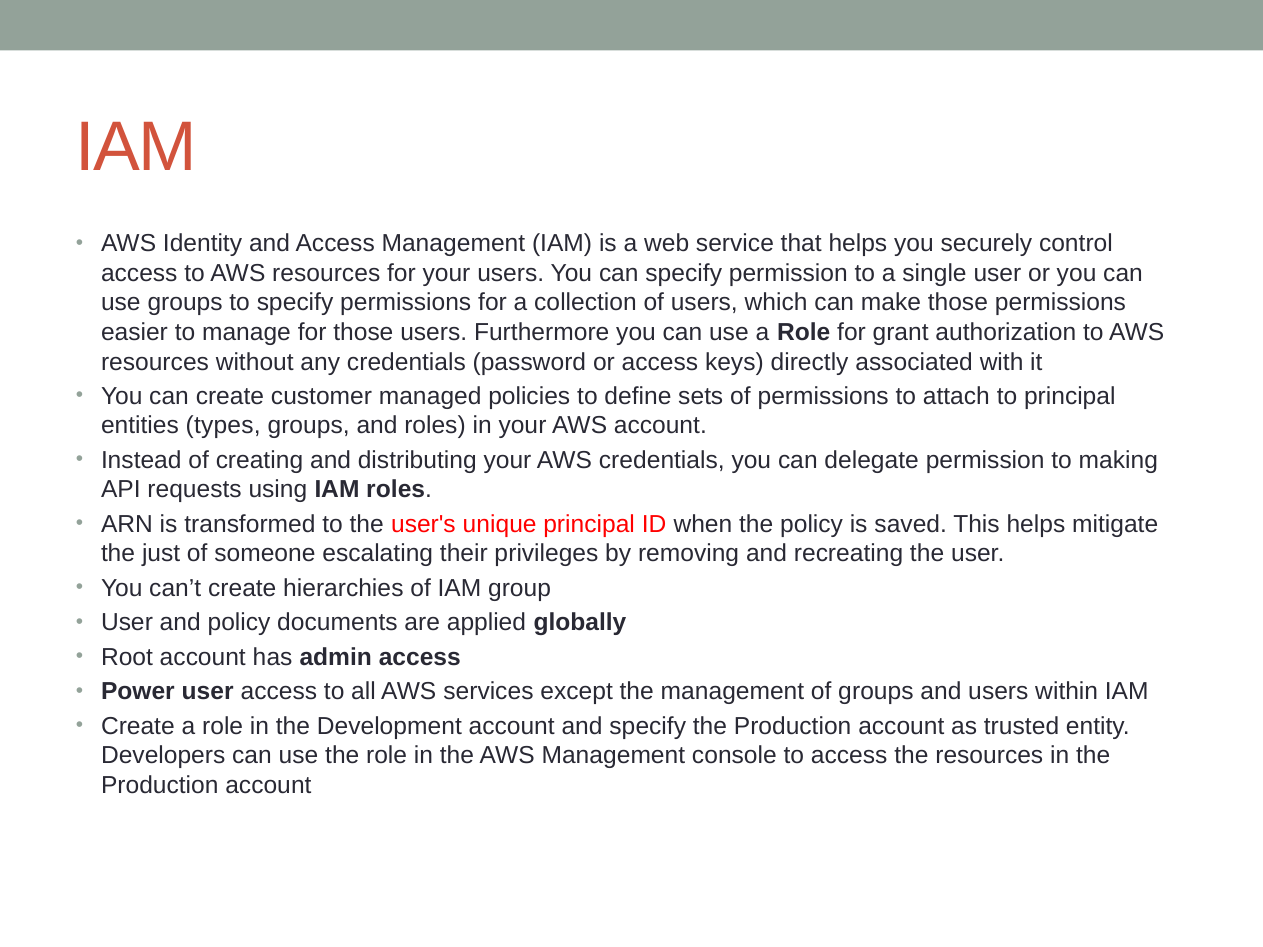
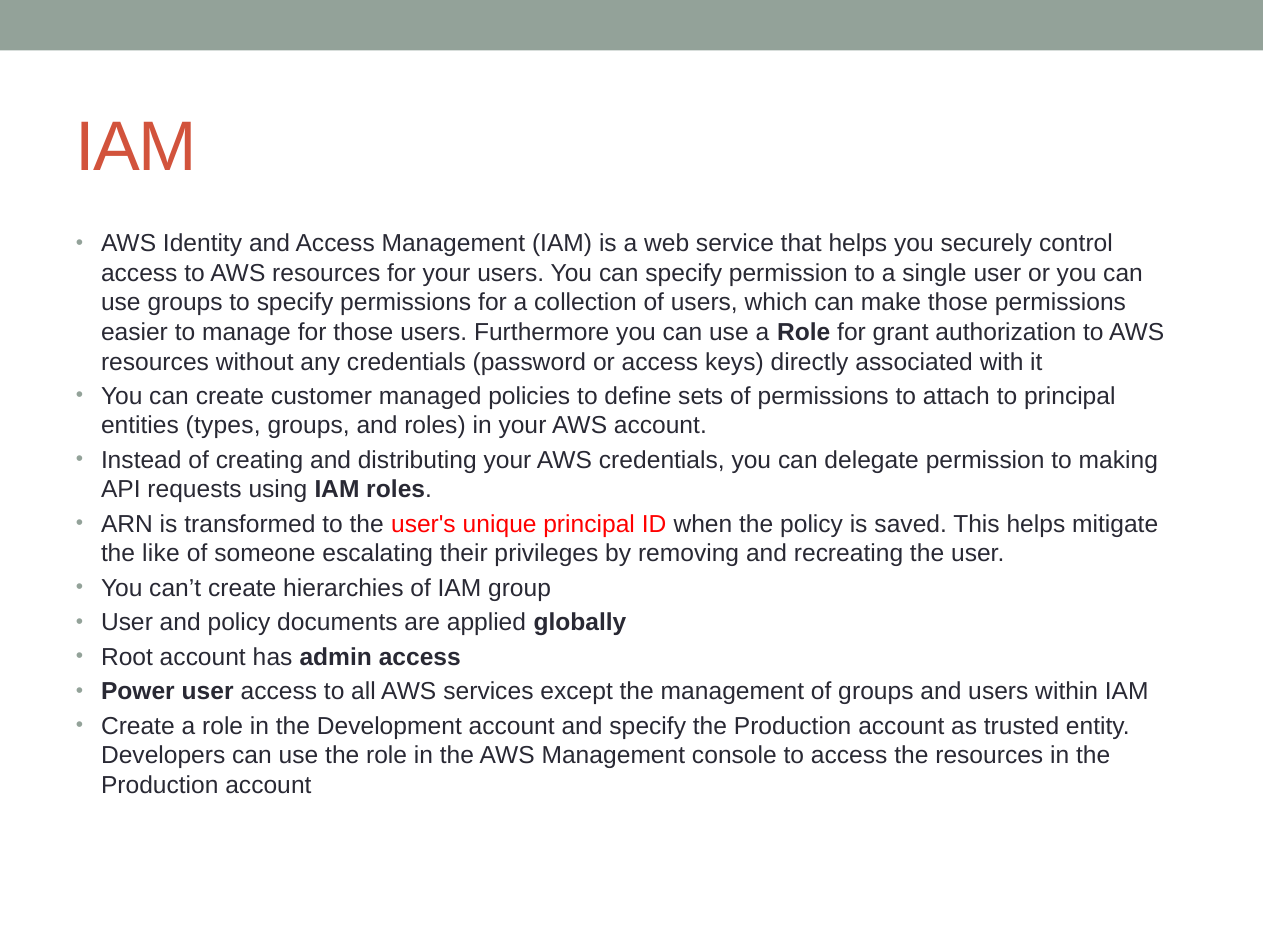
just: just -> like
